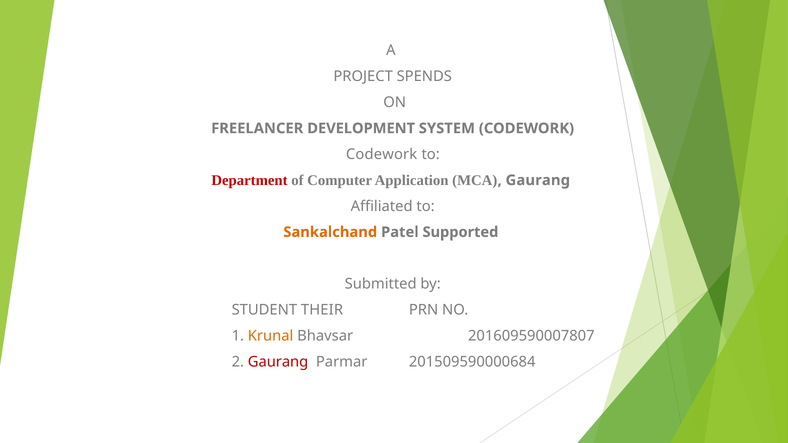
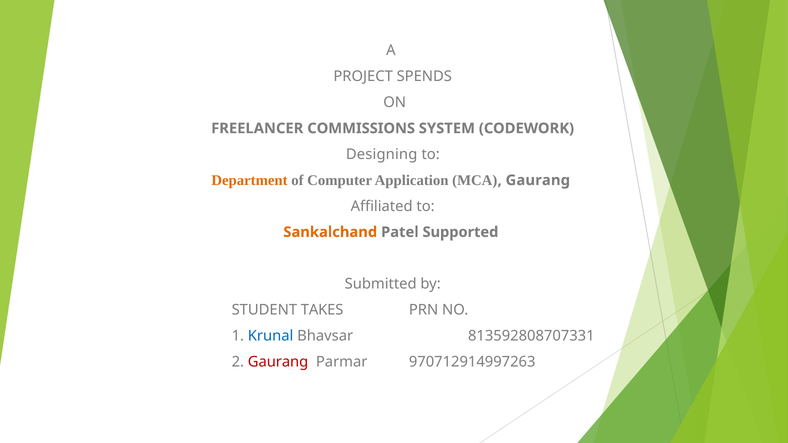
DEVELOPMENT: DEVELOPMENT -> COMMISSIONS
Codework at (382, 154): Codework -> Designing
Department colour: red -> orange
THEIR: THEIR -> TAKES
Krunal colour: orange -> blue
201609590007807: 201609590007807 -> 813592808707331
201509590000684: 201509590000684 -> 970712914997263
